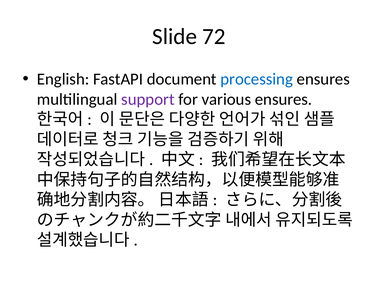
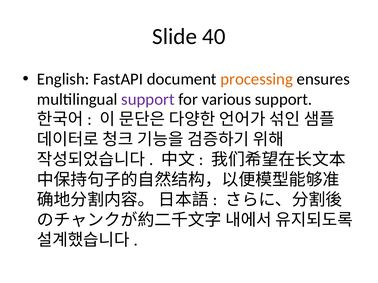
72: 72 -> 40
processing colour: blue -> orange
various ensures: ensures -> support
